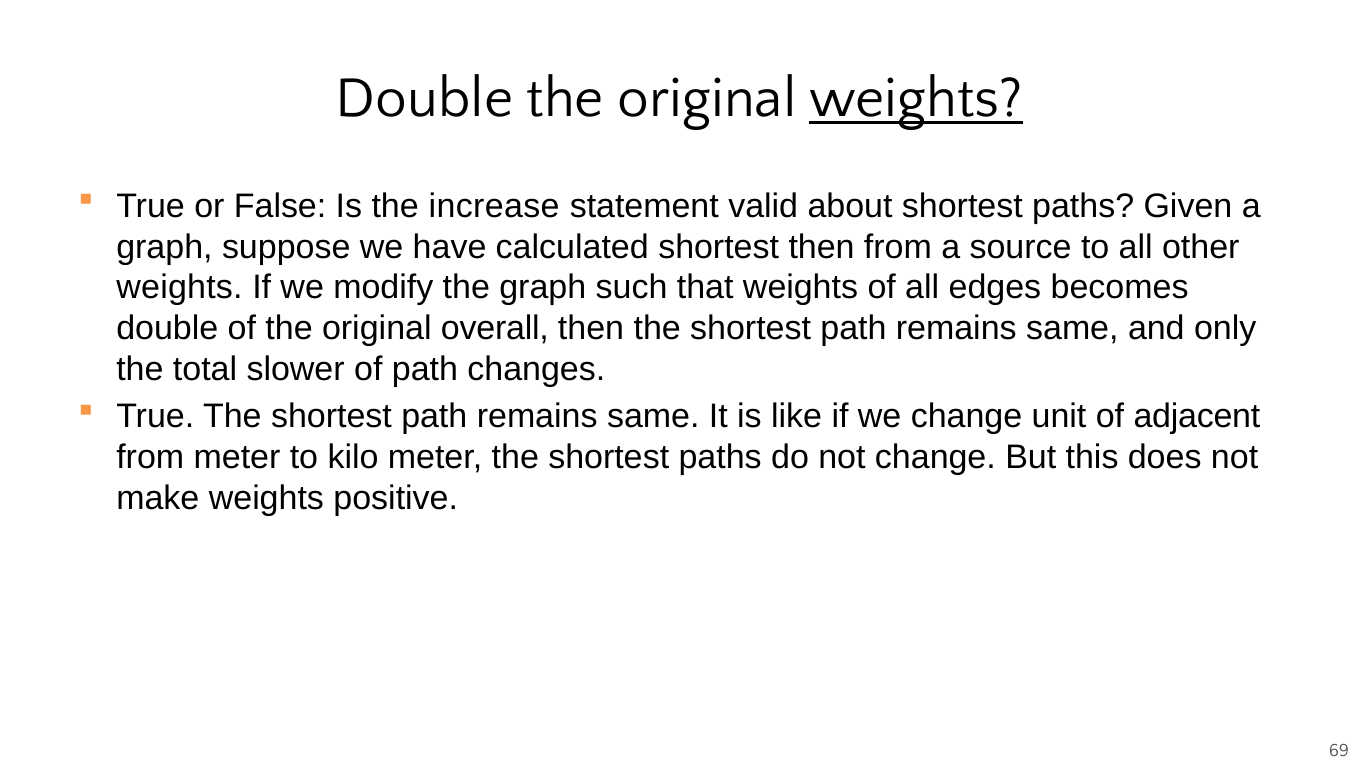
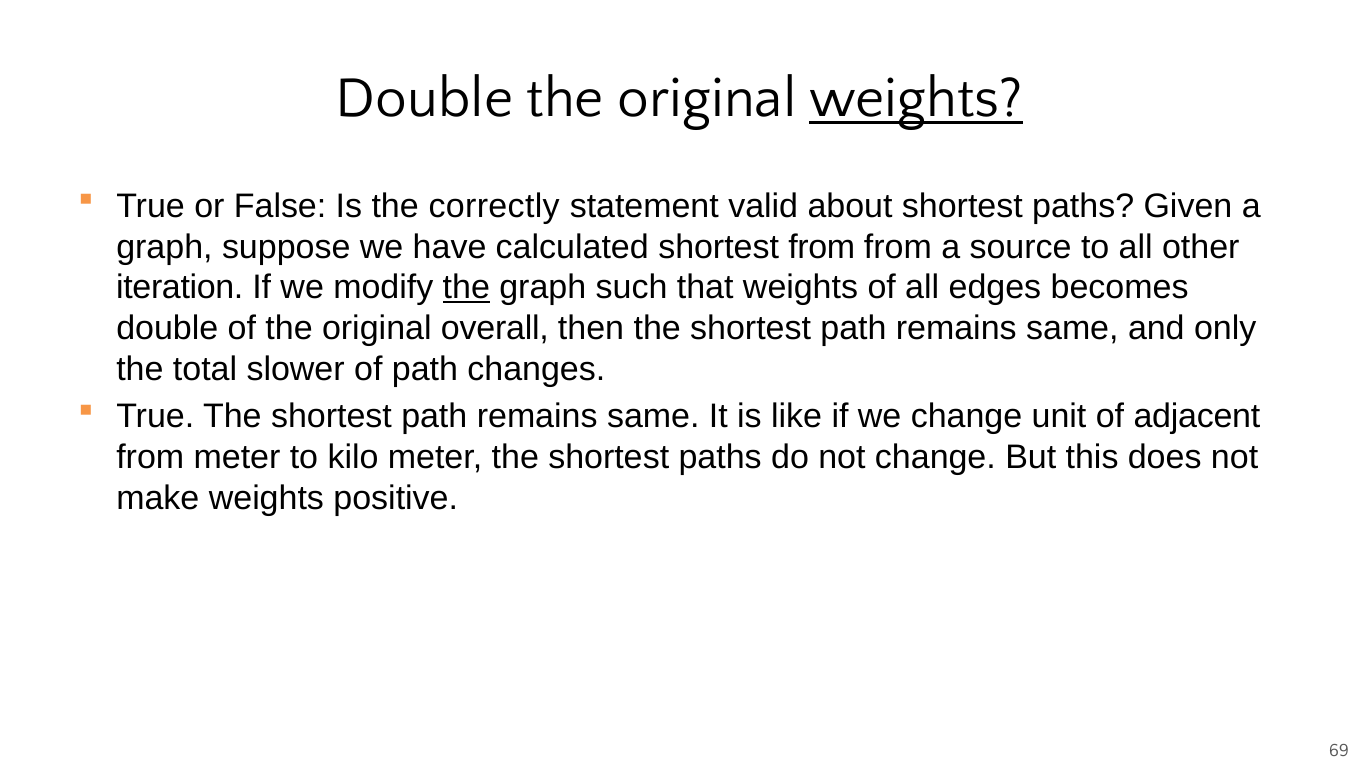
increase: increase -> correctly
shortest then: then -> from
weights at (179, 288): weights -> iteration
the at (466, 288) underline: none -> present
